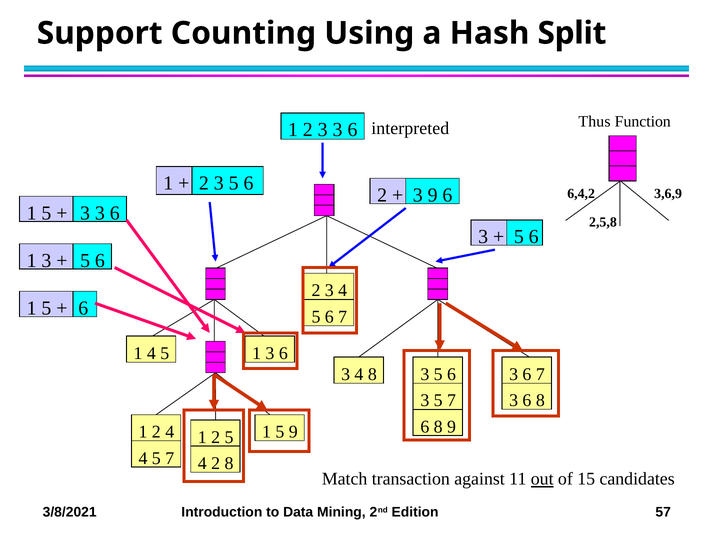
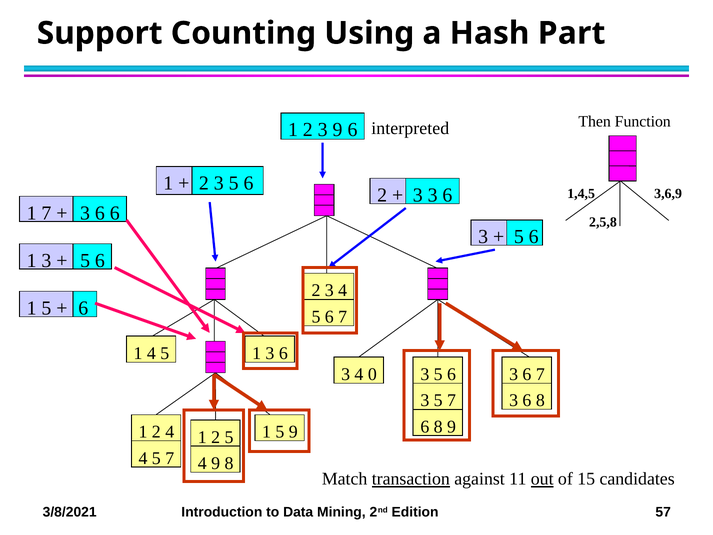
Split: Split -> Part
Thus: Thus -> Then
2 3 3: 3 -> 9
3 9: 9 -> 3
6,4,2: 6,4,2 -> 1,4,5
5 at (46, 213): 5 -> 7
3 at (100, 213): 3 -> 6
4 8: 8 -> 0
4 2: 2 -> 9
transaction underline: none -> present
